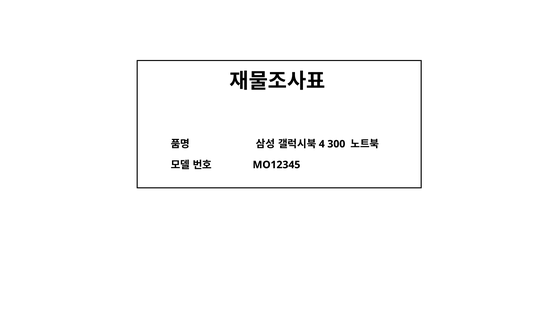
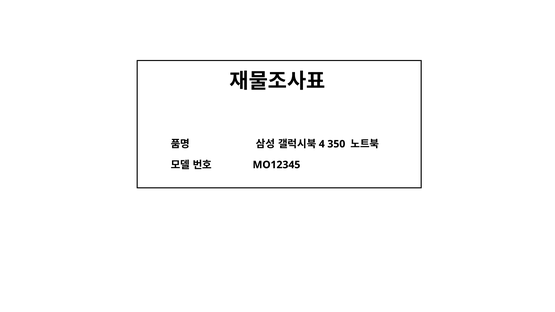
300: 300 -> 350
